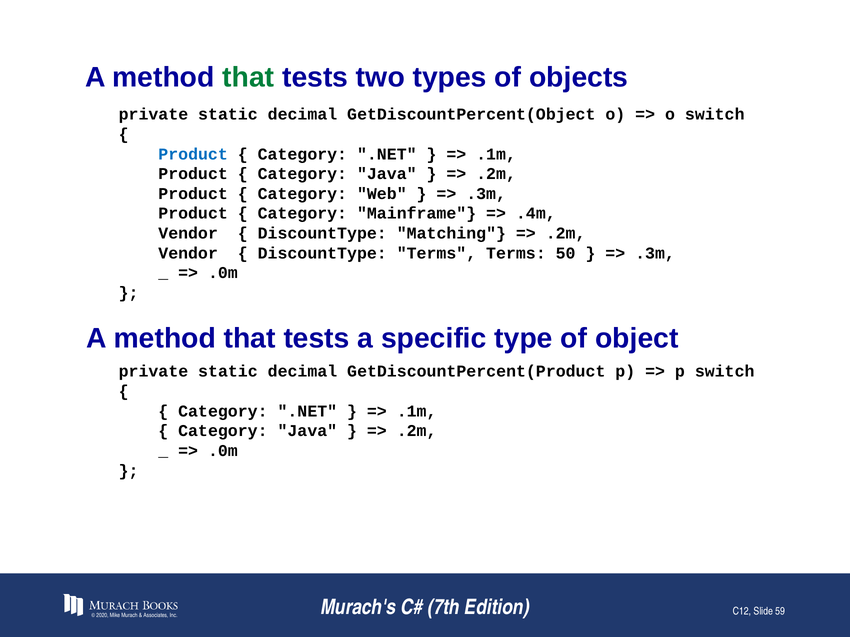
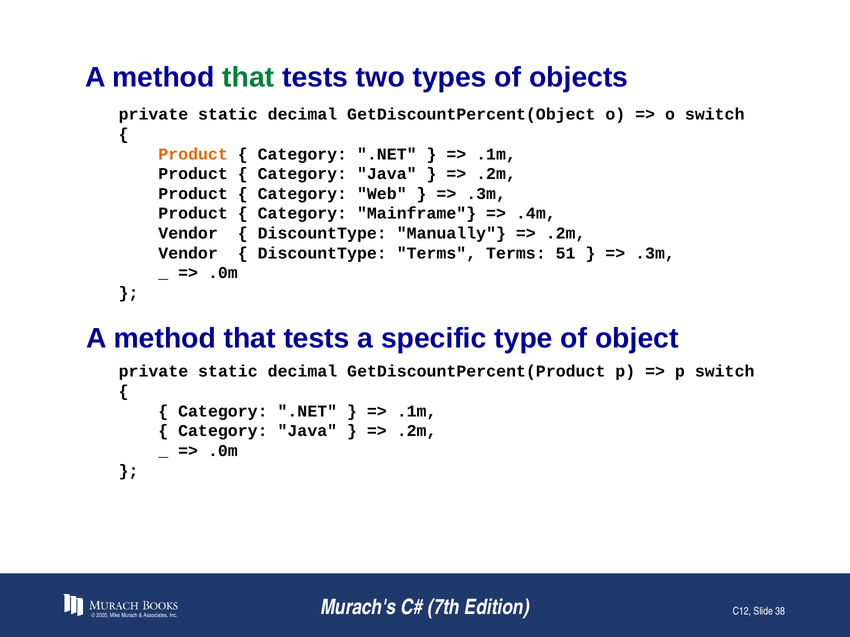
Product at (193, 154) colour: blue -> orange
Matching: Matching -> Manually
50: 50 -> 51
59: 59 -> 38
